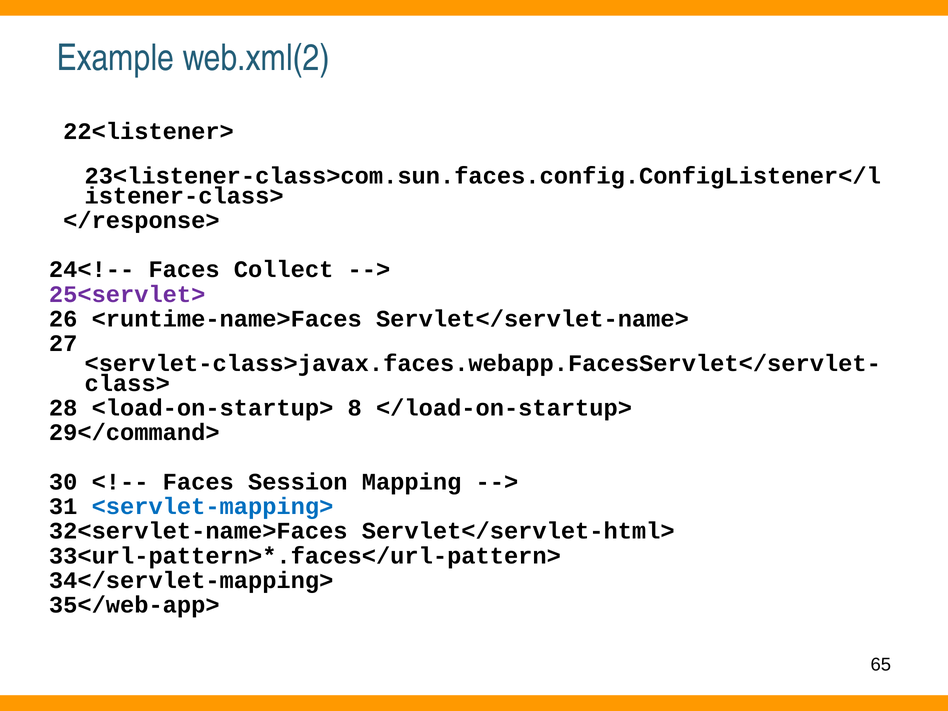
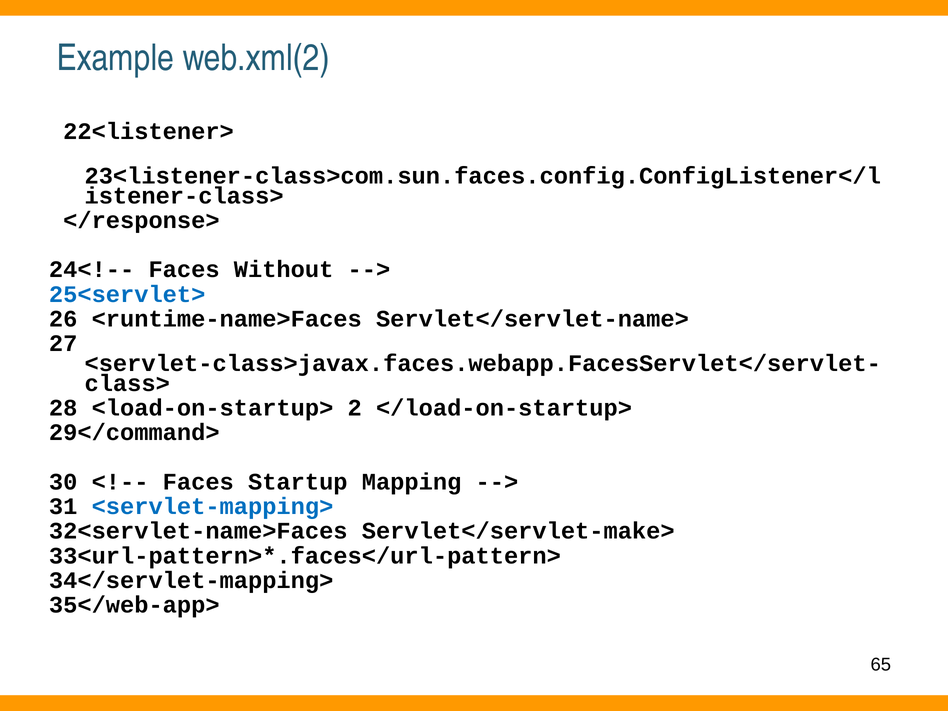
Collect: Collect -> Without
25<servlet> colour: purple -> blue
8: 8 -> 2
Session: Session -> Startup
Servlet</servlet-html>: Servlet</servlet-html> -> Servlet</servlet-make>
